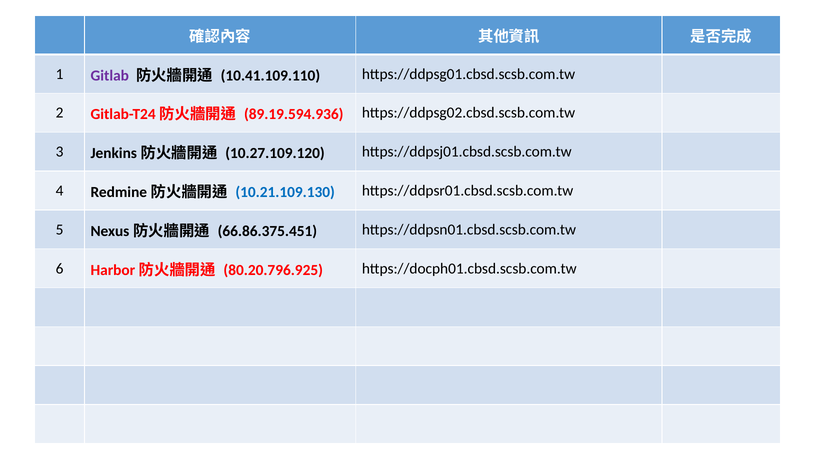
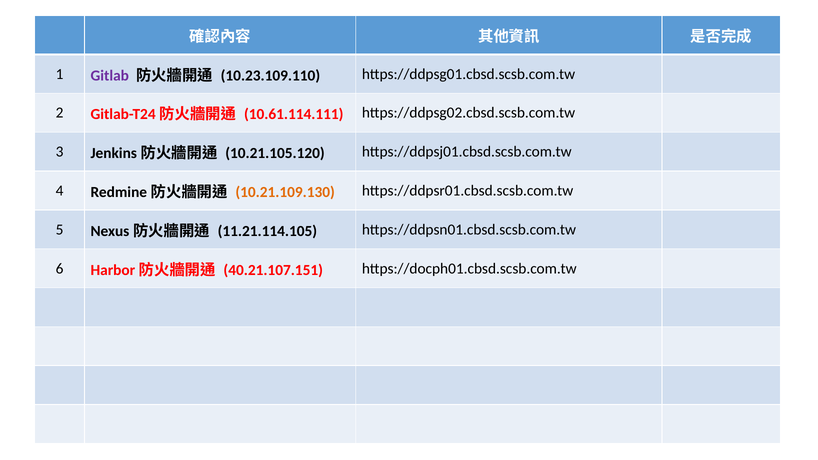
10.41.109.110: 10.41.109.110 -> 10.23.109.110
89.19.594.936: 89.19.594.936 -> 10.61.114.111
10.27.109.120: 10.27.109.120 -> 10.21.105.120
10.21.109.130 colour: blue -> orange
66.86.375.451: 66.86.375.451 -> 11.21.114.105
80.20.796.925: 80.20.796.925 -> 40.21.107.151
